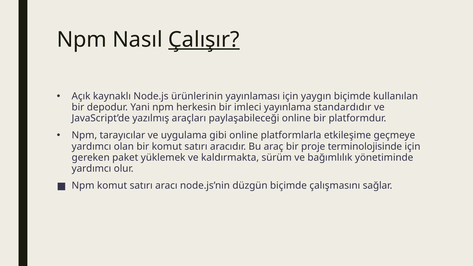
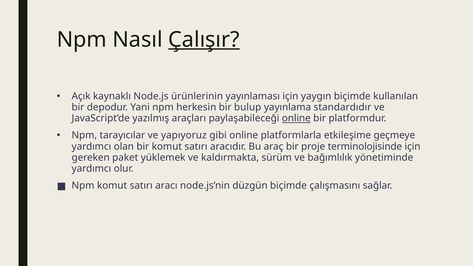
imleci: imleci -> bulup
online at (296, 118) underline: none -> present
uygulama: uygulama -> yapıyoruz
